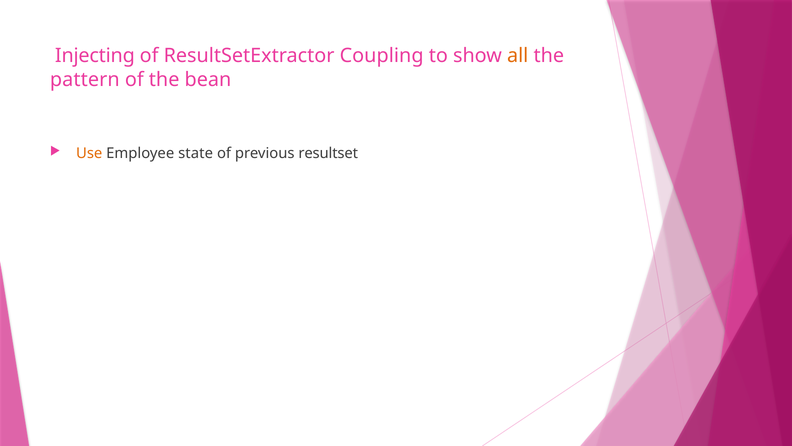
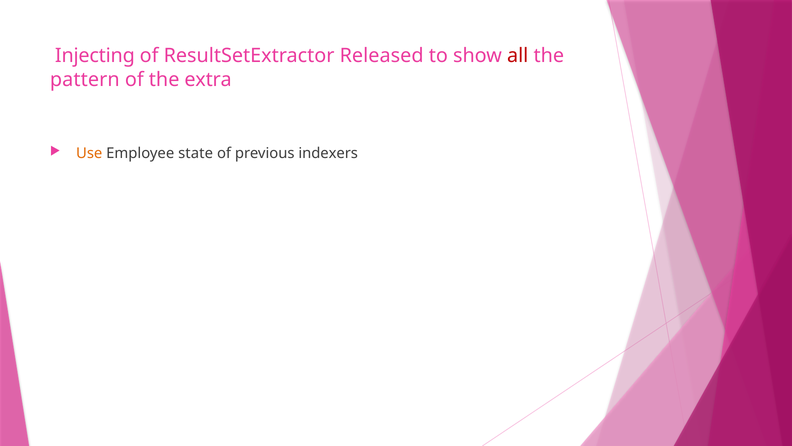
Coupling: Coupling -> Released
all colour: orange -> red
bean: bean -> extra
resultset: resultset -> indexers
